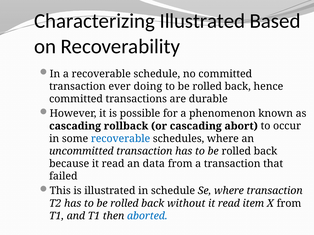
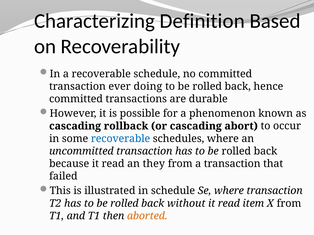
Characterizing Illustrated: Illustrated -> Definition
data: data -> they
aborted colour: blue -> orange
